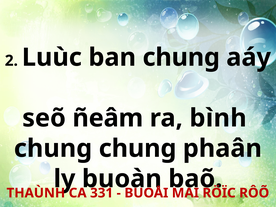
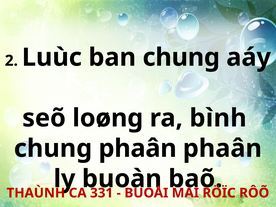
ñeâm: ñeâm -> loøng
chung chung: chung -> phaân
